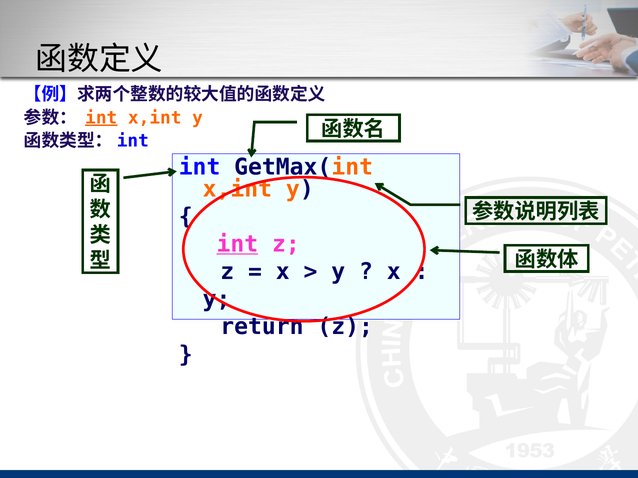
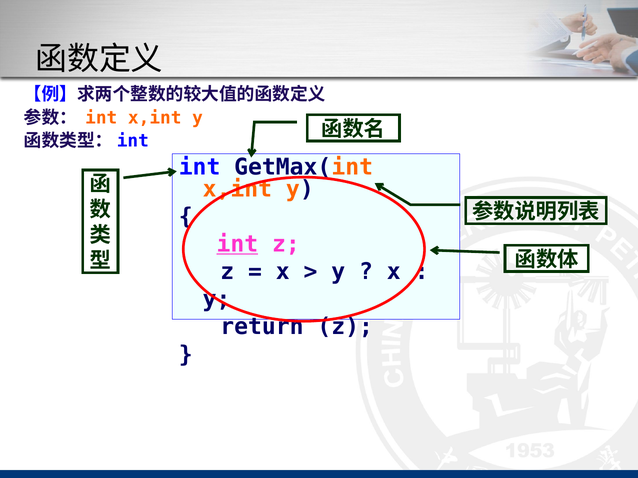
int at (101, 118) underline: present -> none
